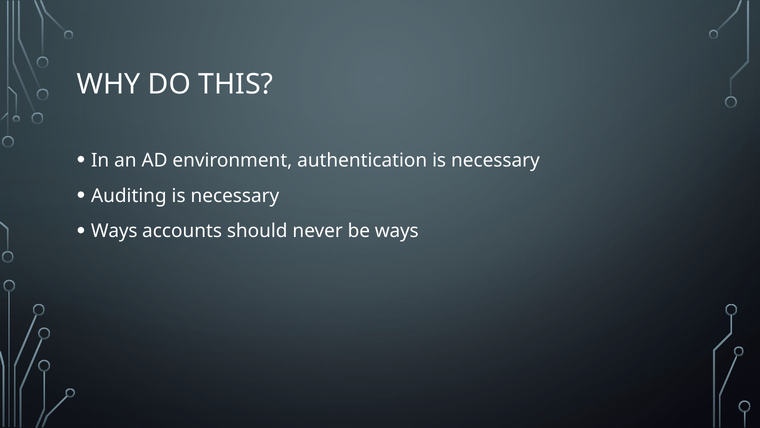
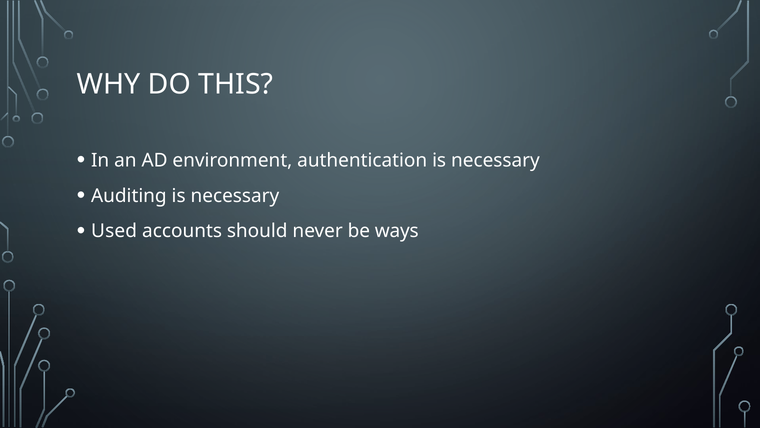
Ways at (114, 231): Ways -> Used
